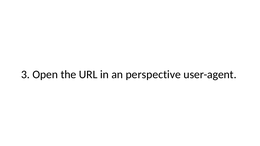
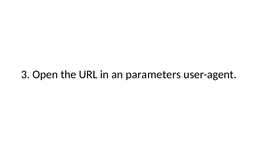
perspective: perspective -> parameters
